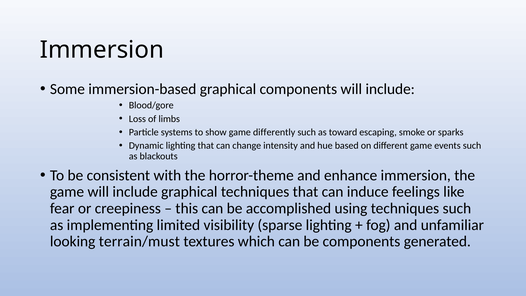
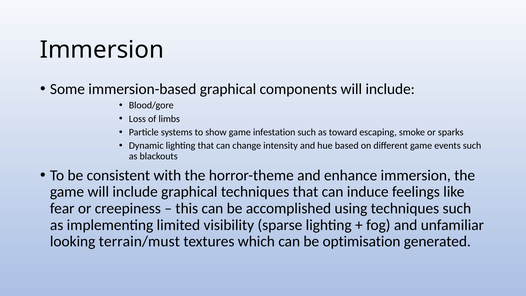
differently: differently -> infestation
be components: components -> optimisation
